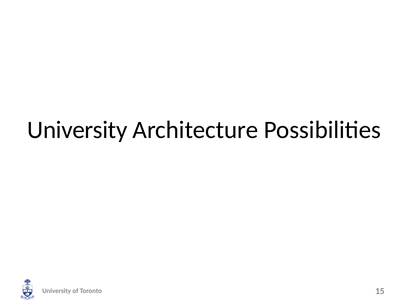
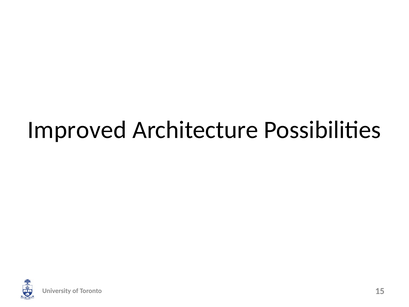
University at (77, 130): University -> Improved
